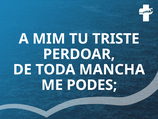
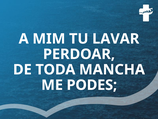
TRISTE: TRISTE -> LAVAR
